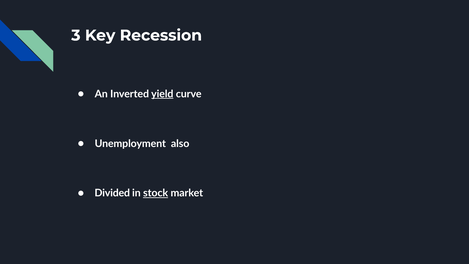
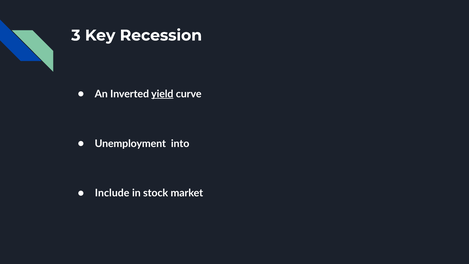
also: also -> into
Divided: Divided -> Include
stock underline: present -> none
